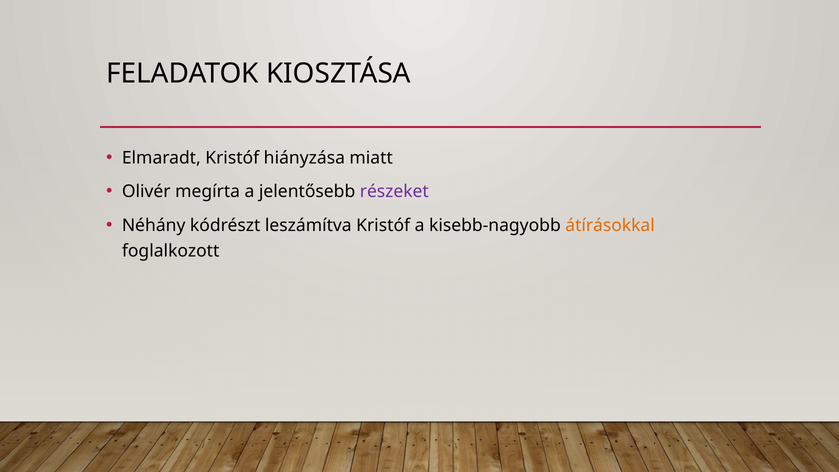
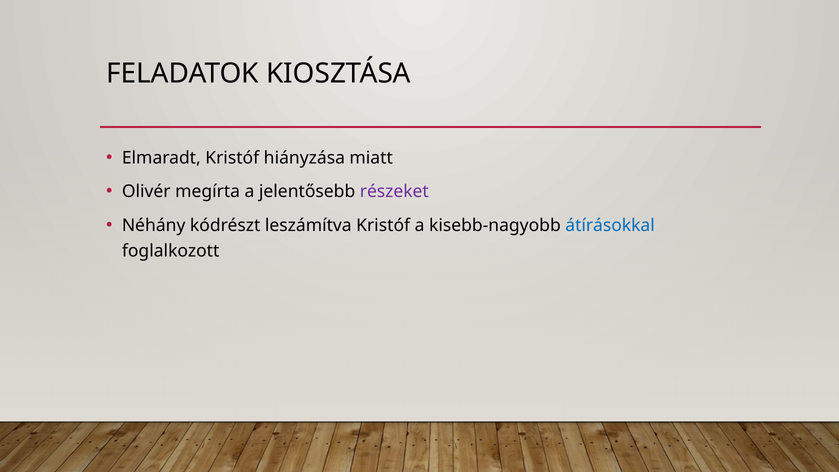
átírásokkal colour: orange -> blue
